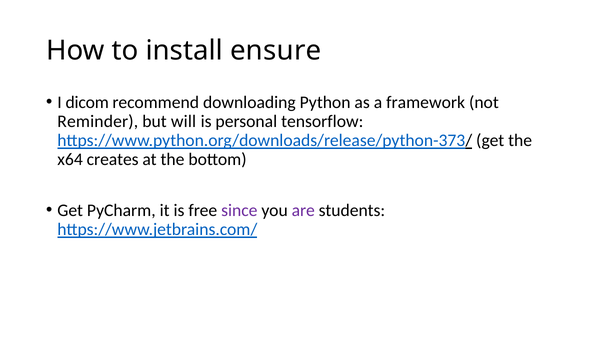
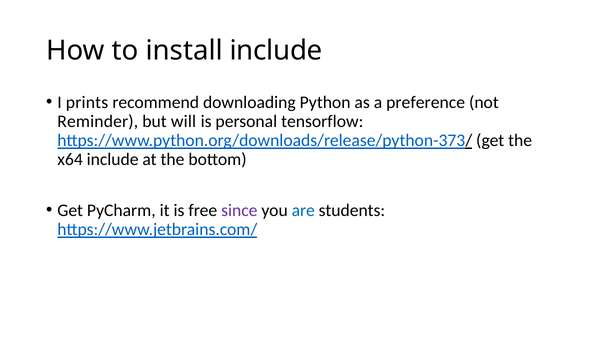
install ensure: ensure -> include
dicom: dicom -> prints
framework: framework -> preference
x64 creates: creates -> include
are colour: purple -> blue
